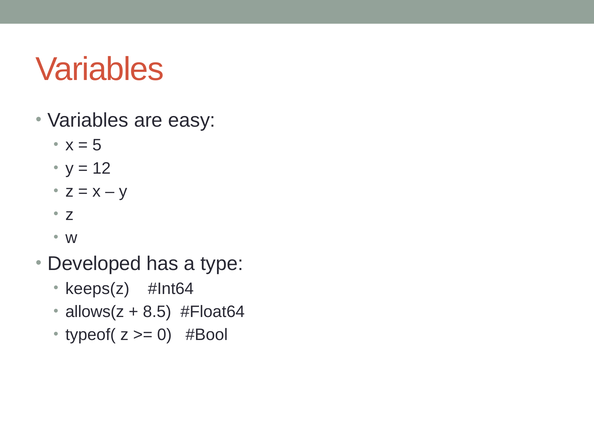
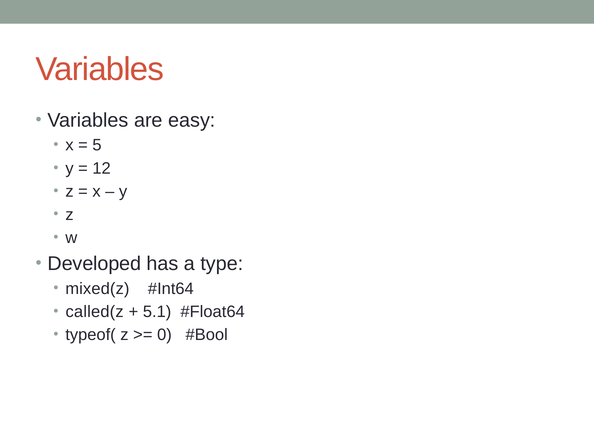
keeps(z: keeps(z -> mixed(z
allows(z: allows(z -> called(z
8.5: 8.5 -> 5.1
